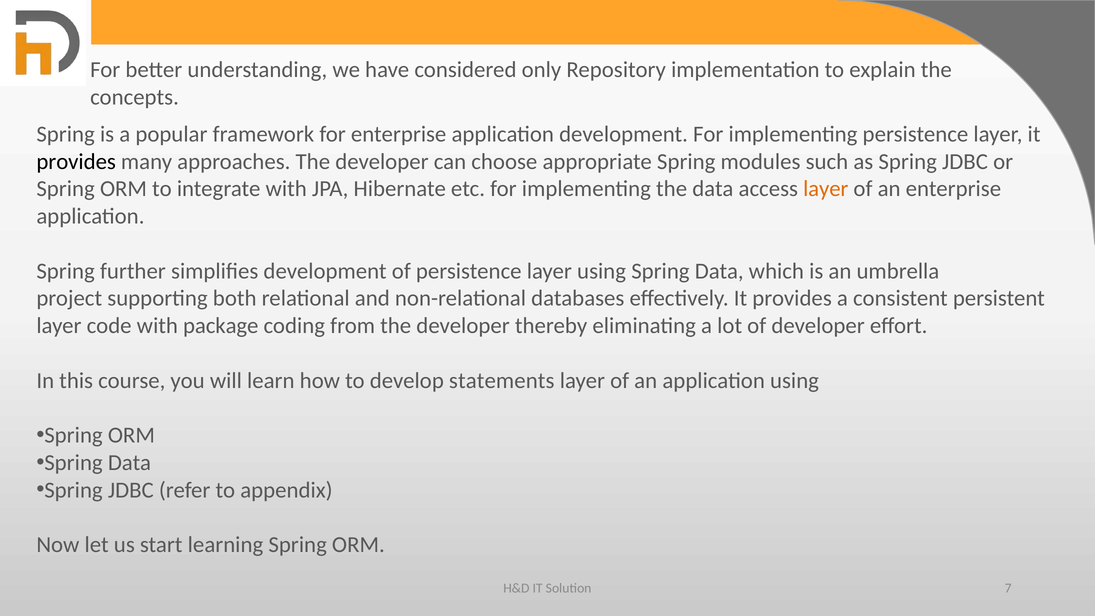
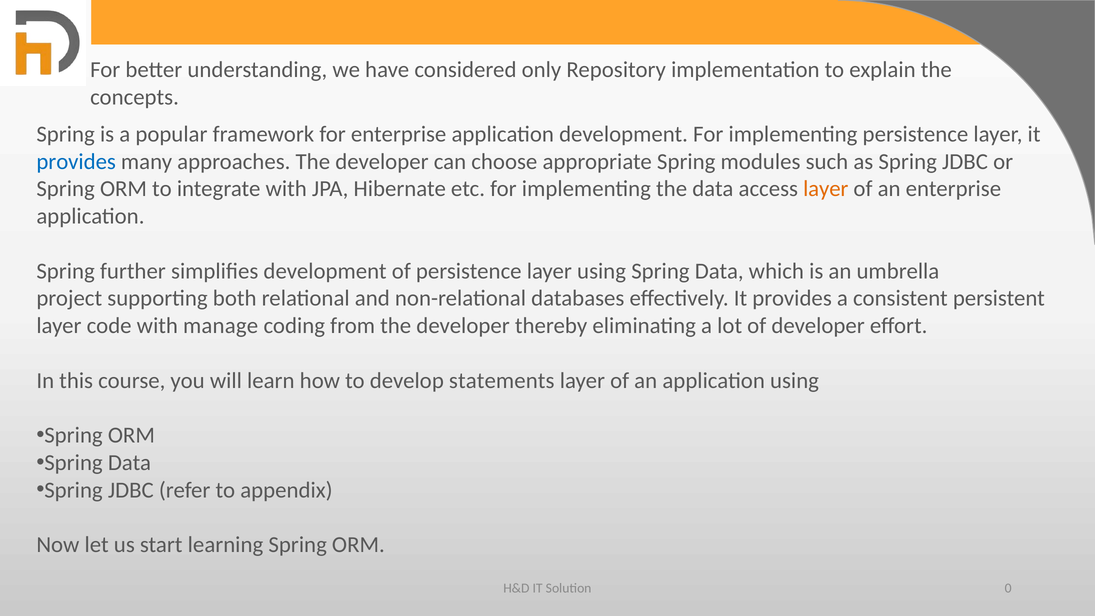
provides at (76, 162) colour: black -> blue
package: package -> manage
7: 7 -> 0
